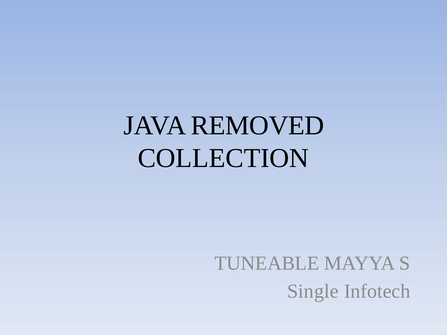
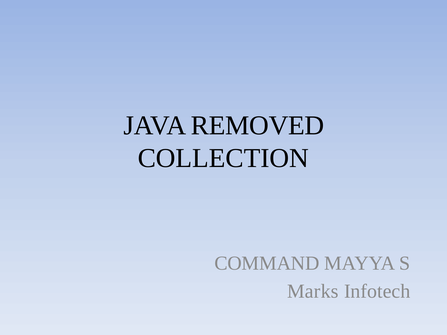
TUNEABLE: TUNEABLE -> COMMAND
Single: Single -> Marks
